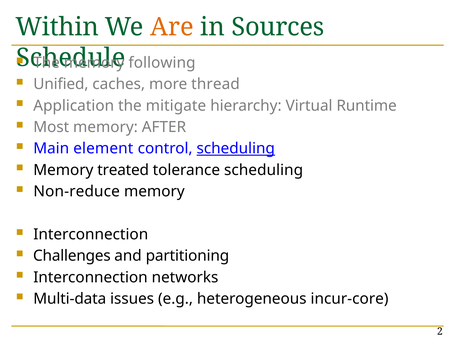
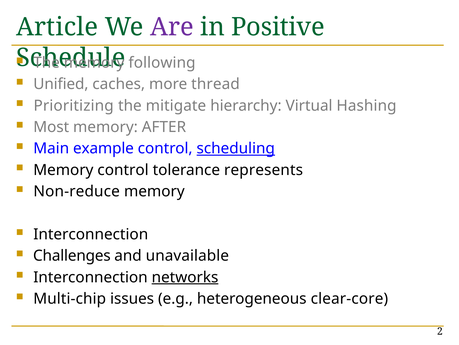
Within: Within -> Article
Are colour: orange -> purple
Sources: Sources -> Positive
Application: Application -> Prioritizing
Runtime: Runtime -> Hashing
element: element -> example
Memory treated: treated -> control
tolerance scheduling: scheduling -> represents
partitioning: partitioning -> unavailable
networks underline: none -> present
Multi-data: Multi-data -> Multi-chip
incur-core: incur-core -> clear-core
